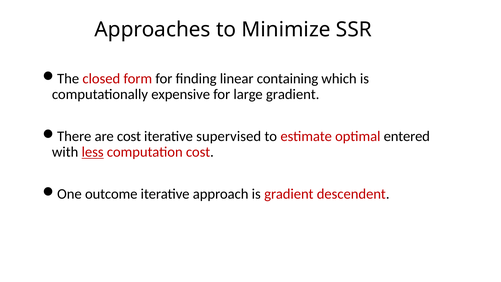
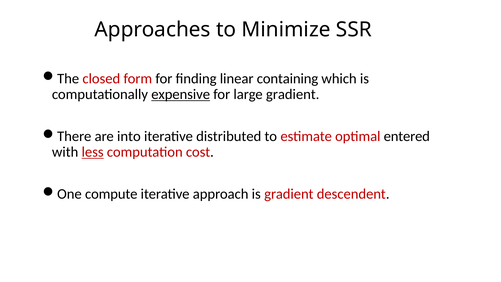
expensive underline: none -> present
are cost: cost -> into
supervised: supervised -> distributed
outcome: outcome -> compute
